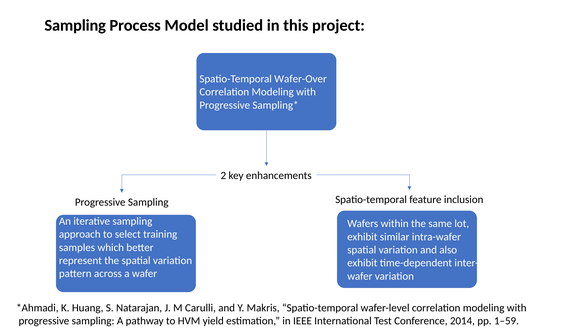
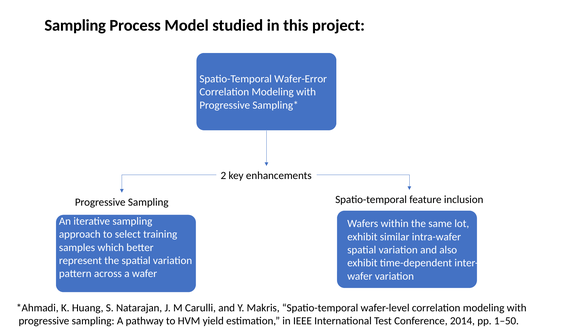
Wafer-Over: Wafer-Over -> Wafer-Error
1–59: 1–59 -> 1–50
